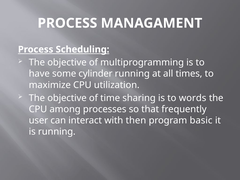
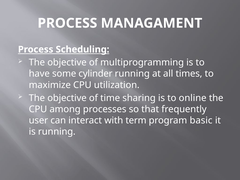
words: words -> online
then: then -> term
